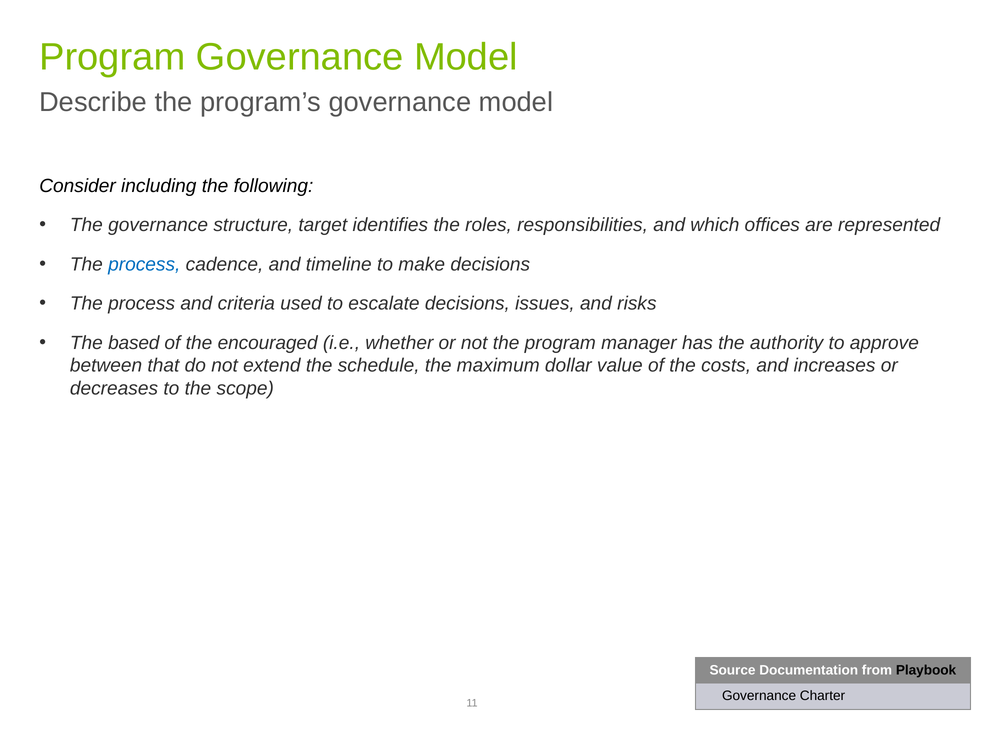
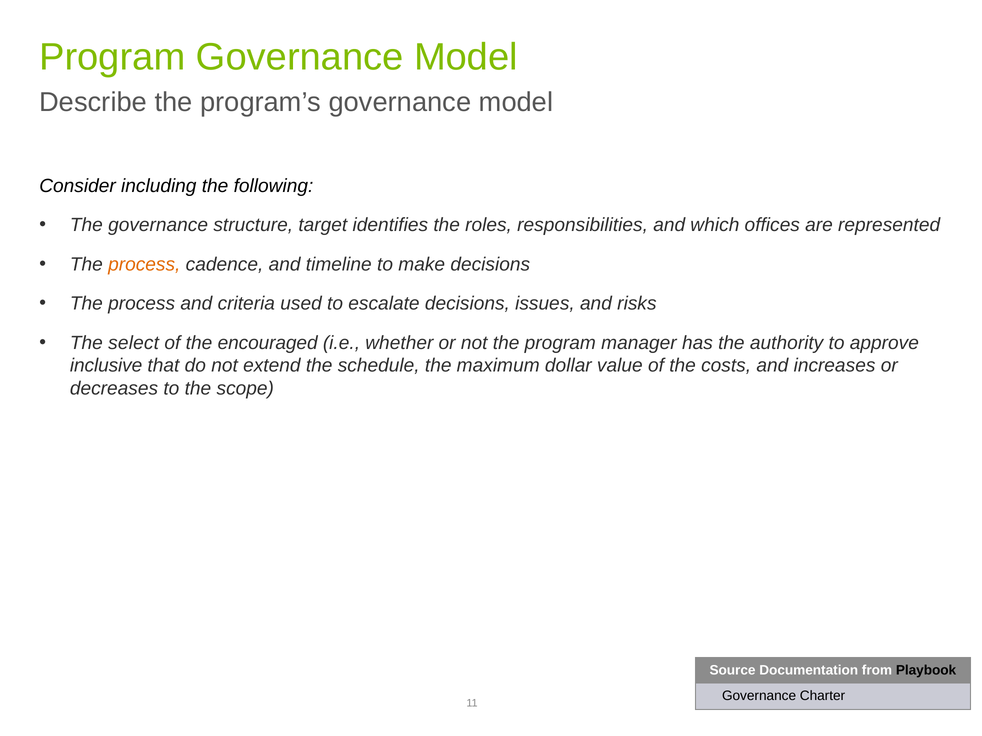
process at (144, 264) colour: blue -> orange
based: based -> select
between: between -> inclusive
